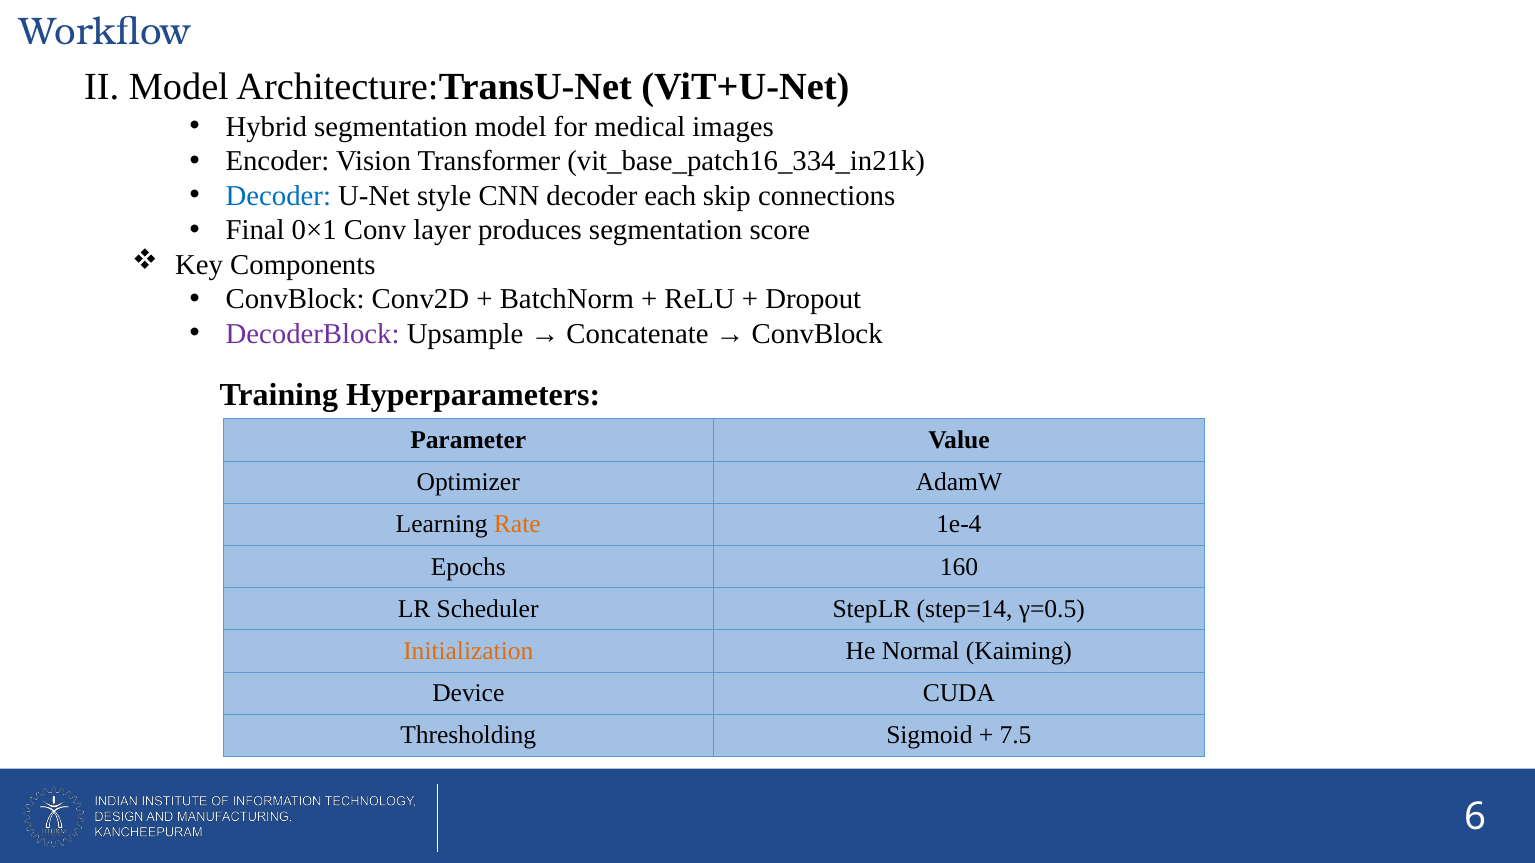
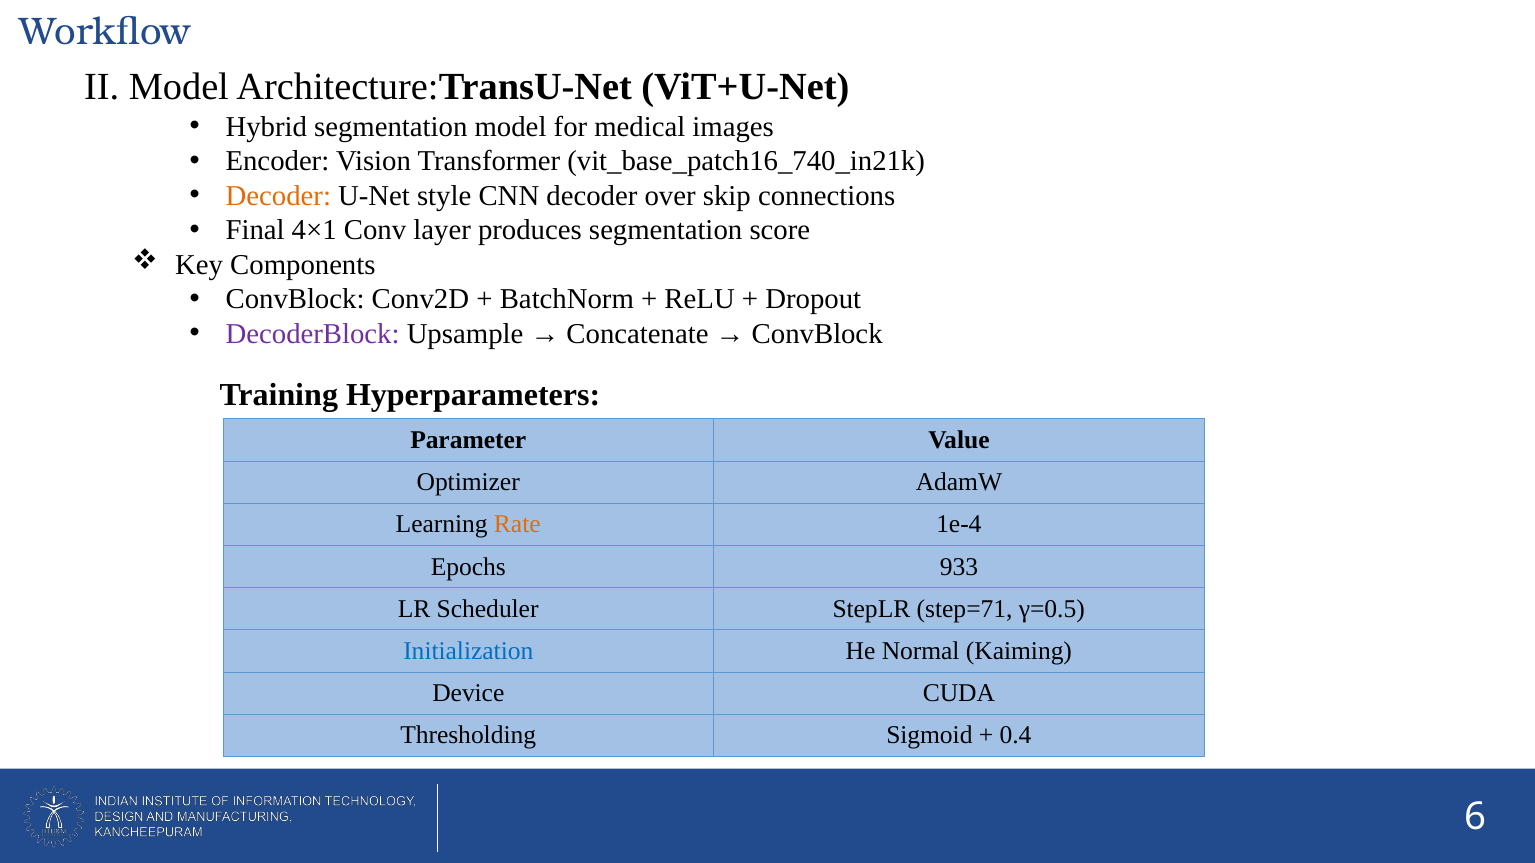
vit_base_patch16_334_in21k: vit_base_patch16_334_in21k -> vit_base_patch16_740_in21k
Decoder at (278, 196) colour: blue -> orange
each: each -> over
0×1: 0×1 -> 4×1
160: 160 -> 933
step=14: step=14 -> step=71
Initialization colour: orange -> blue
7.5: 7.5 -> 0.4
